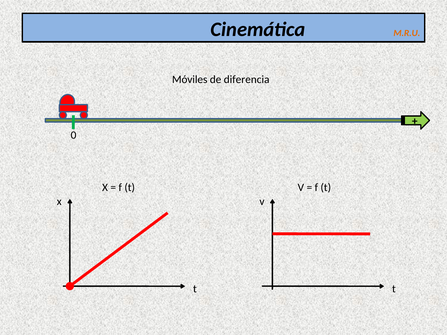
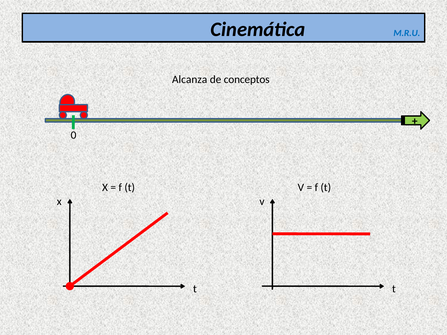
M.R.U colour: orange -> blue
Móviles: Móviles -> Alcanza
diferencia: diferencia -> conceptos
